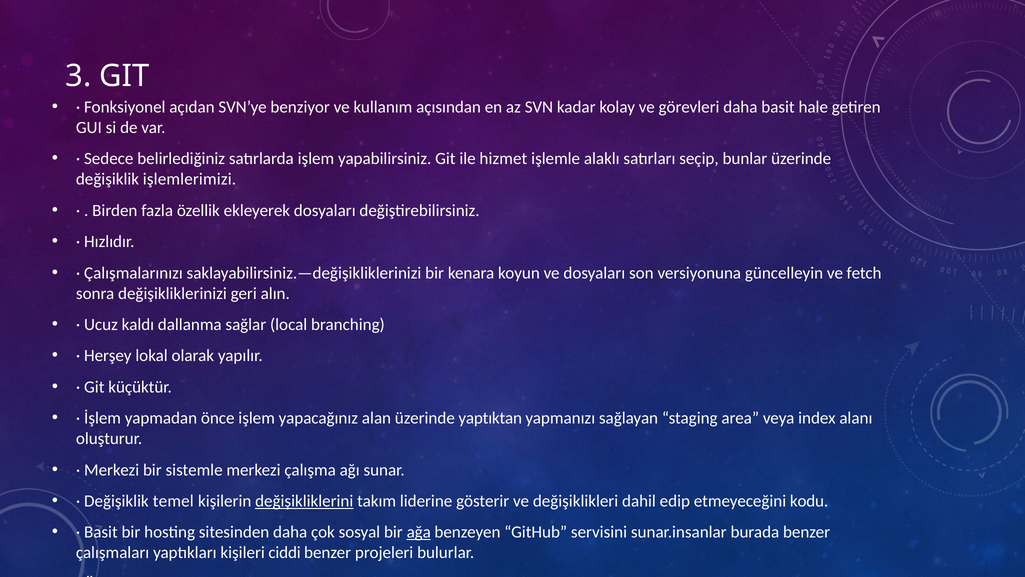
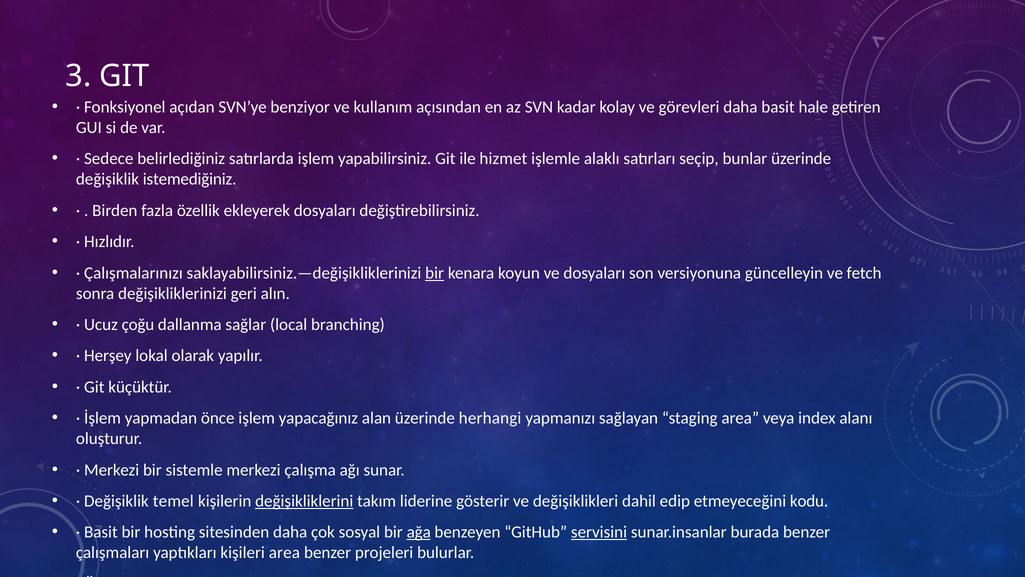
işlemlerimizi: işlemlerimizi -> istemediğiniz
bir at (435, 273) underline: none -> present
kaldı: kaldı -> çoğu
yaptıktan: yaptıktan -> herhangi
servisini underline: none -> present
kişileri ciddi: ciddi -> area
